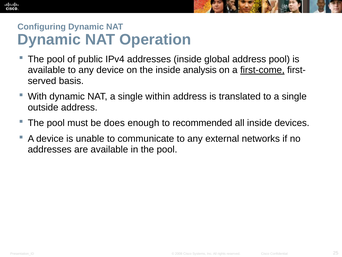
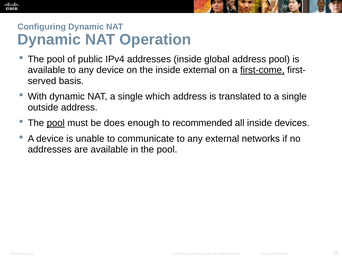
inside analysis: analysis -> external
within: within -> which
pool at (56, 123) underline: none -> present
